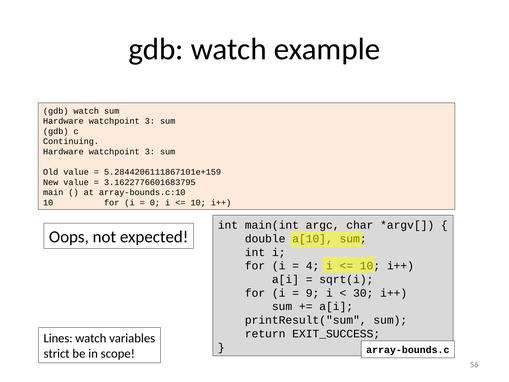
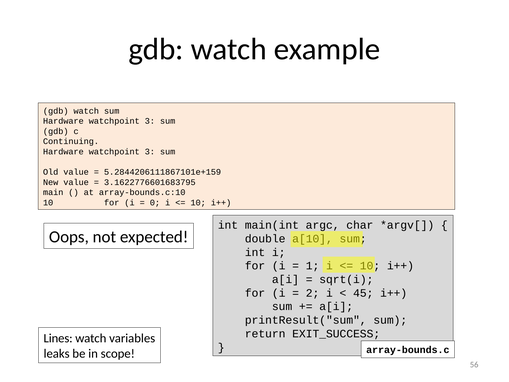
4: 4 -> 1
9: 9 -> 2
30: 30 -> 45
strict: strict -> leaks
